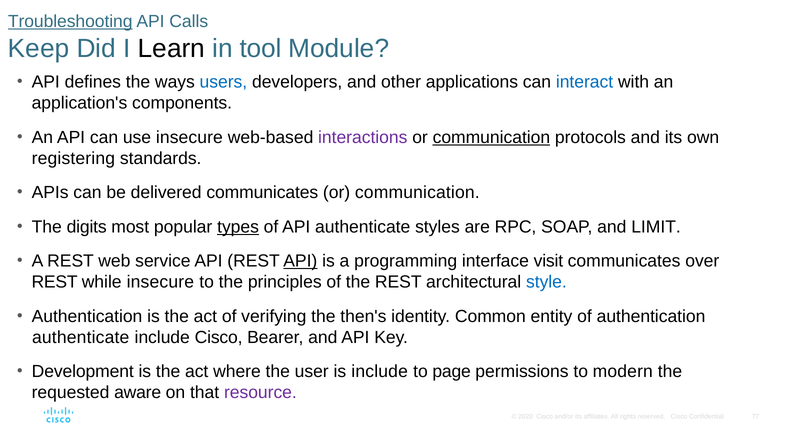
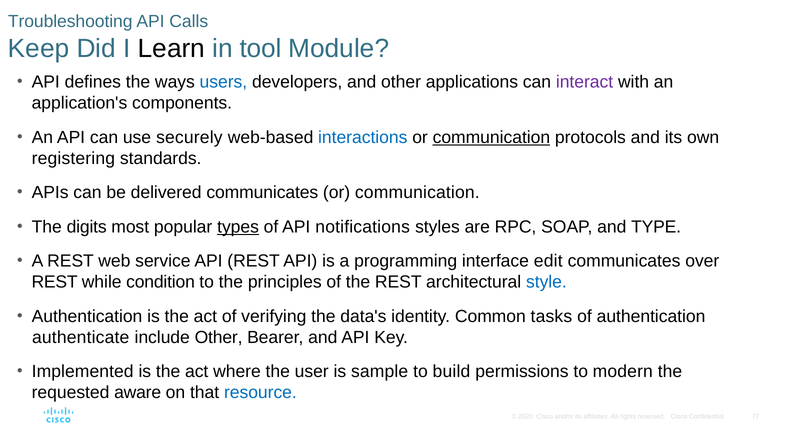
Troubleshooting underline: present -> none
interact colour: blue -> purple
use insecure: insecure -> securely
interactions colour: purple -> blue
API authenticate: authenticate -> notifications
LIMIT: LIMIT -> TYPE
API at (300, 261) underline: present -> none
visit: visit -> edit
while insecure: insecure -> condition
then's: then's -> data's
entity: entity -> tasks
include Cisco: Cisco -> Other
Development: Development -> Implemented
is include: include -> sample
page: page -> build
resource colour: purple -> blue
